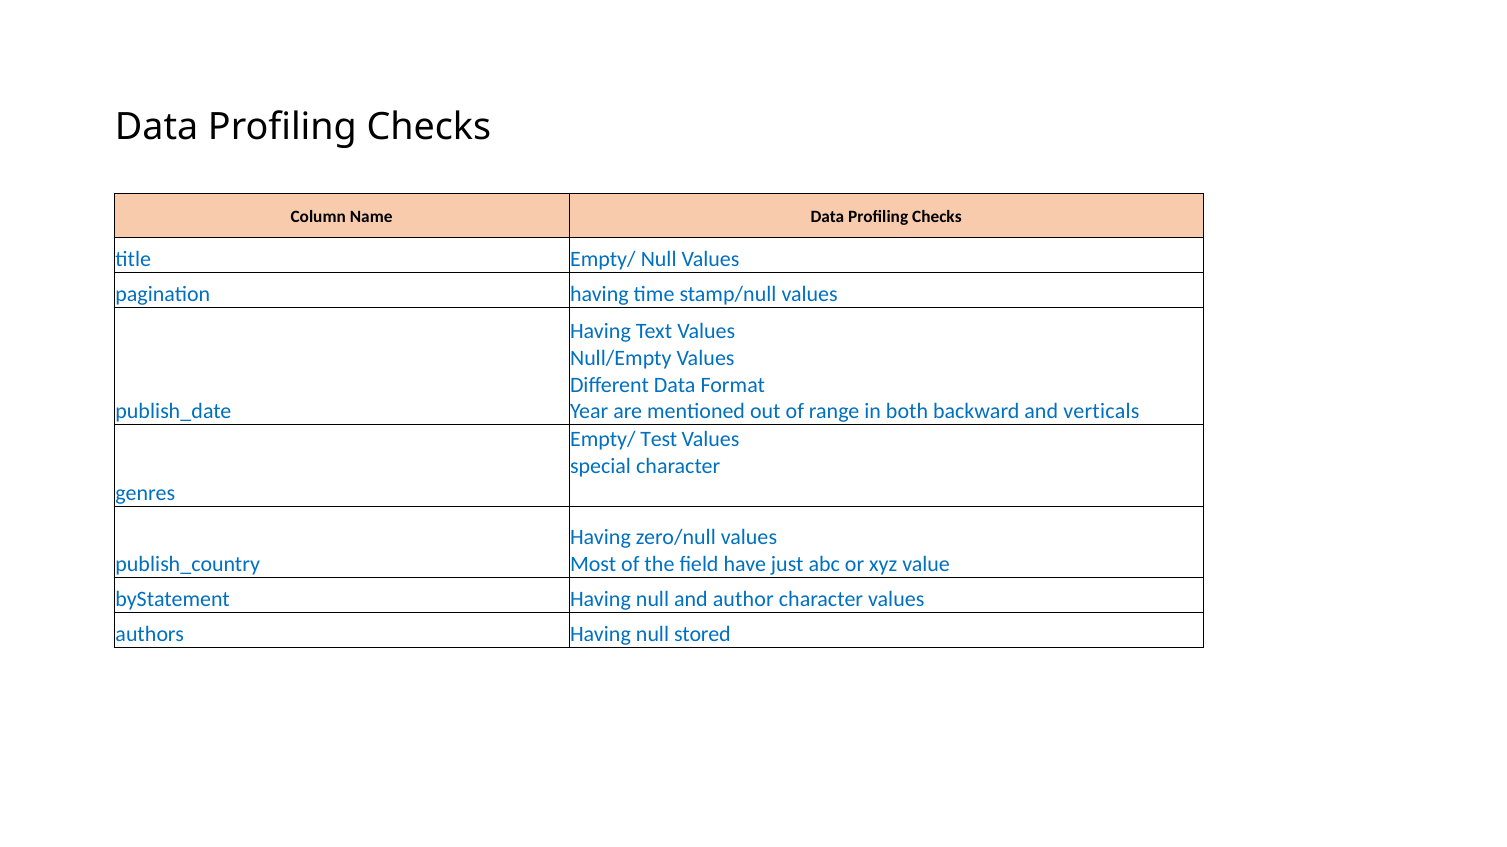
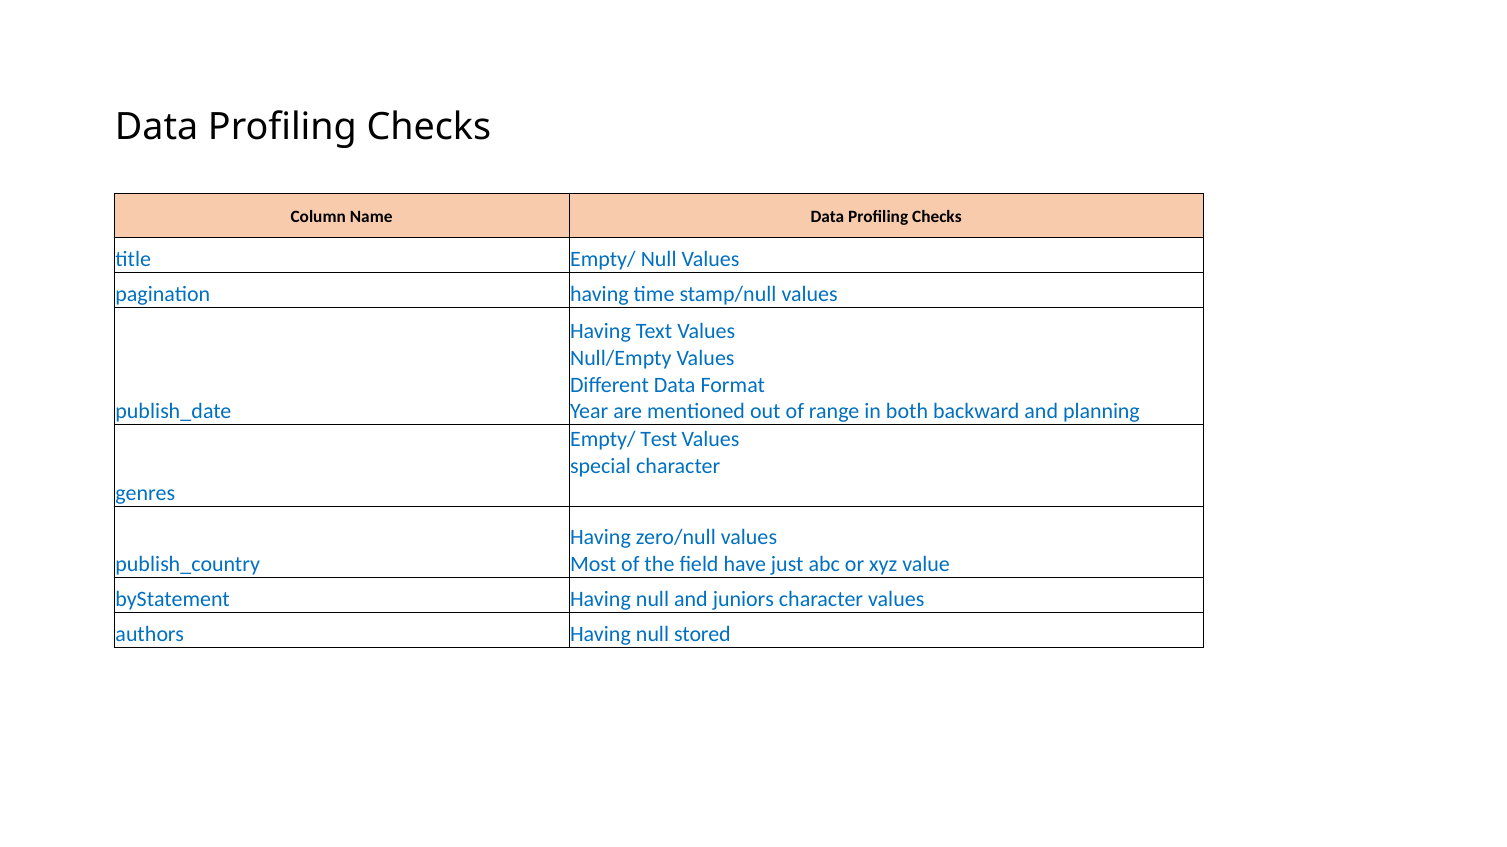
verticals: verticals -> planning
author: author -> juniors
